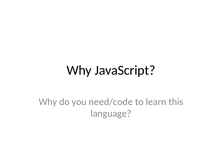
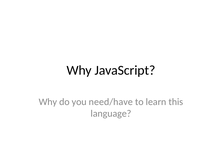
need/code: need/code -> need/have
